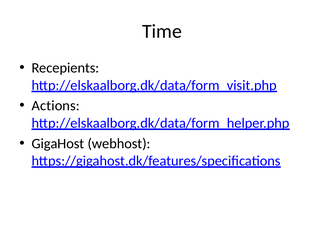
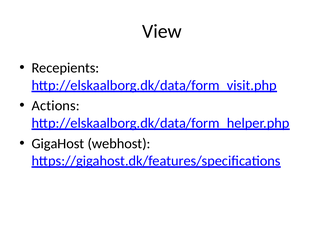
Time: Time -> View
